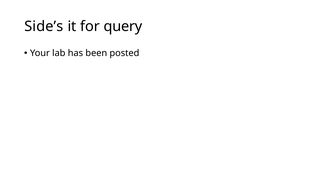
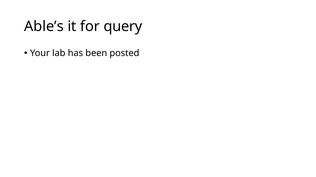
Side’s: Side’s -> Able’s
